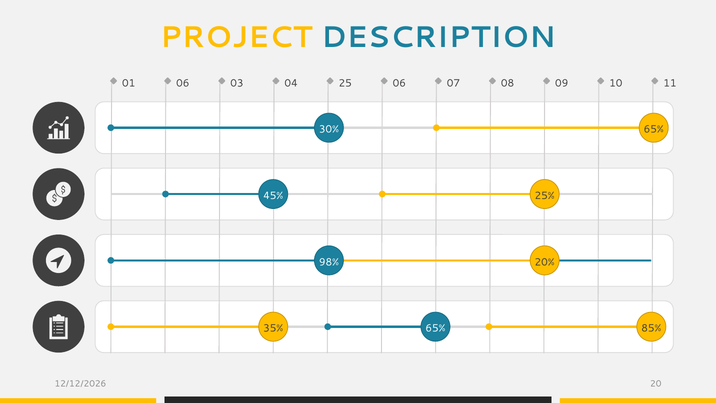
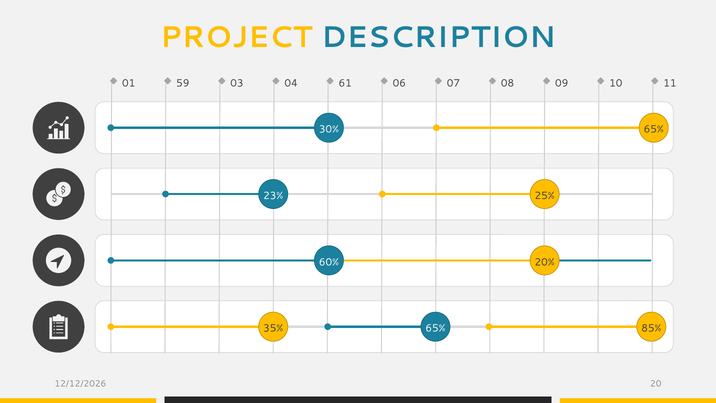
01 06: 06 -> 59
25: 25 -> 61
45%: 45% -> 23%
98%: 98% -> 60%
